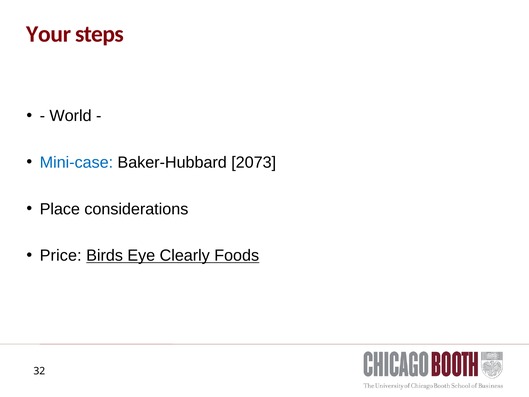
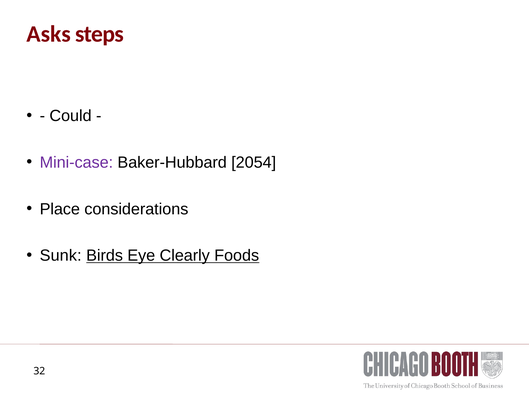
Your: Your -> Asks
World: World -> Could
Mini-case colour: blue -> purple
2073: 2073 -> 2054
Price: Price -> Sunk
